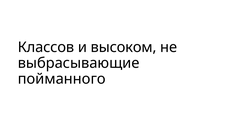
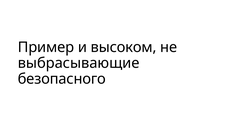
Классов: Классов -> Пример
пойманного: пойманного -> безопасного
